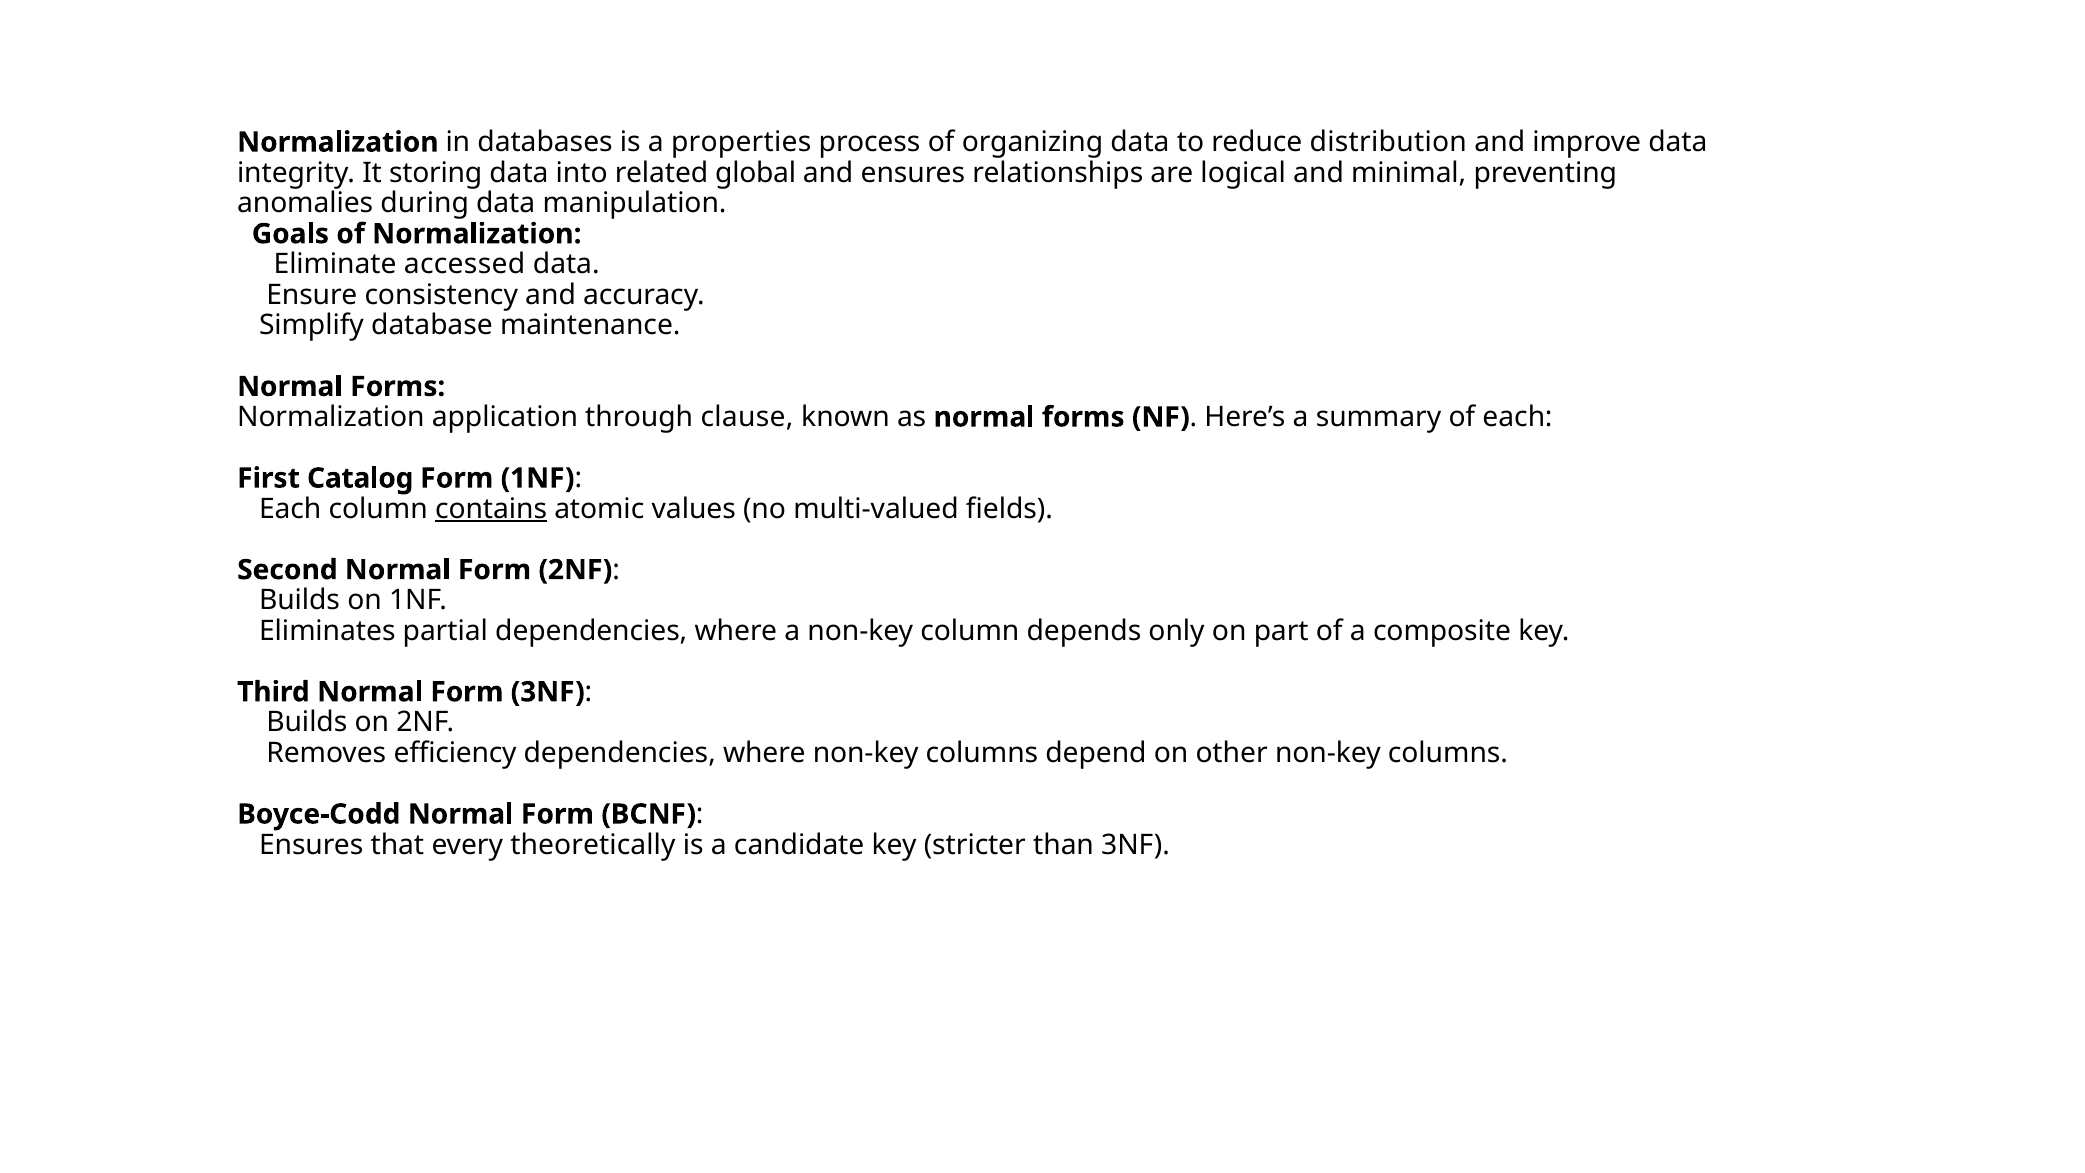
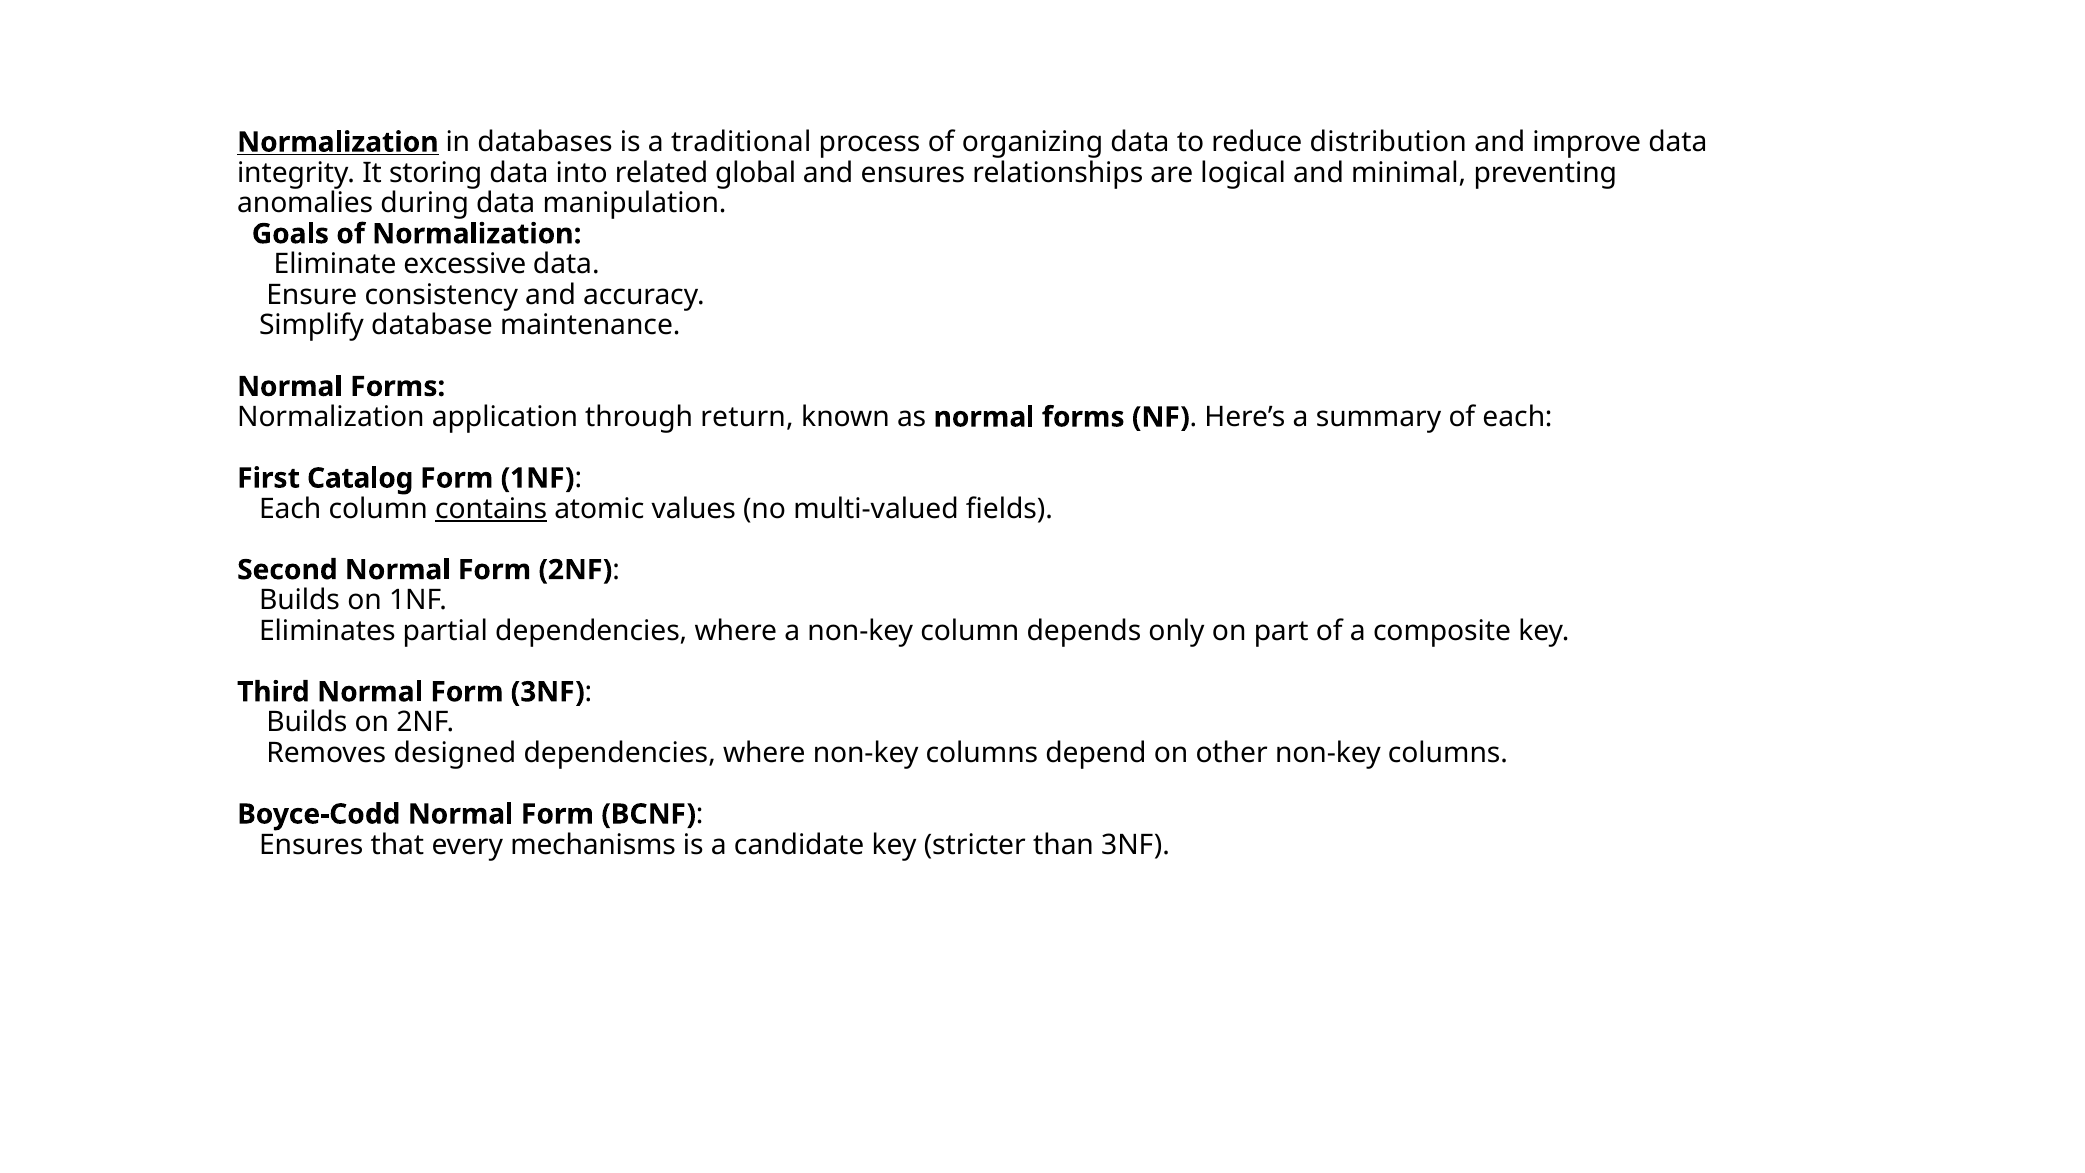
Normalization at (338, 142) underline: none -> present
properties: properties -> traditional
accessed: accessed -> excessive
clause: clause -> return
efficiency: efficiency -> designed
theoretically: theoretically -> mechanisms
